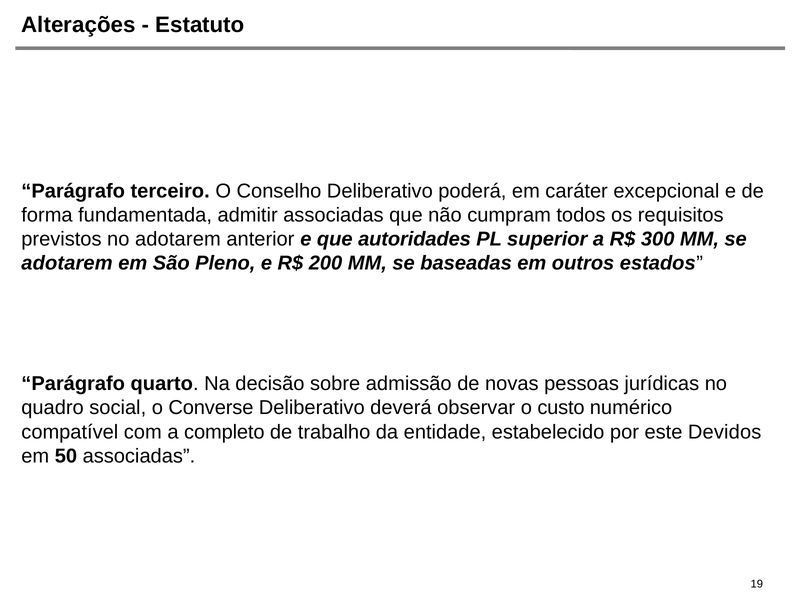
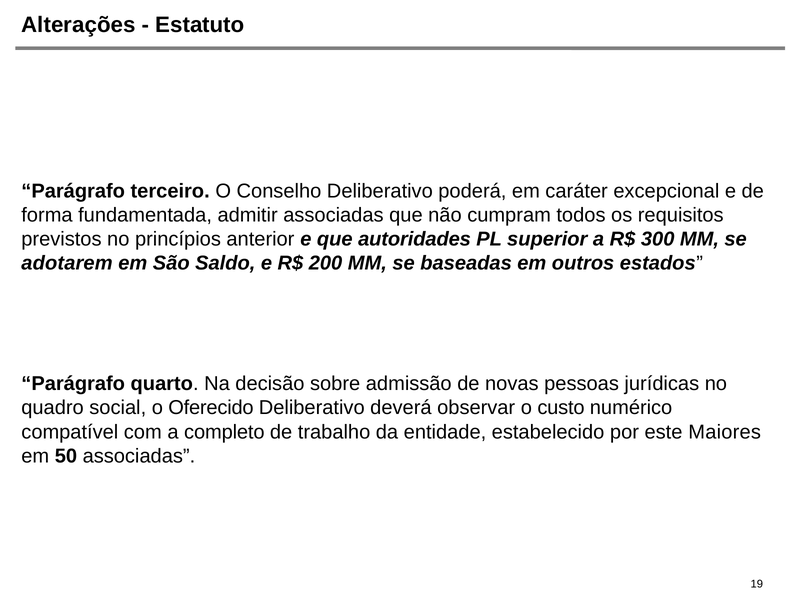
no adotarem: adotarem -> princípios
Pleno: Pleno -> Saldo
Converse: Converse -> Oferecido
Devidos: Devidos -> Maiores
